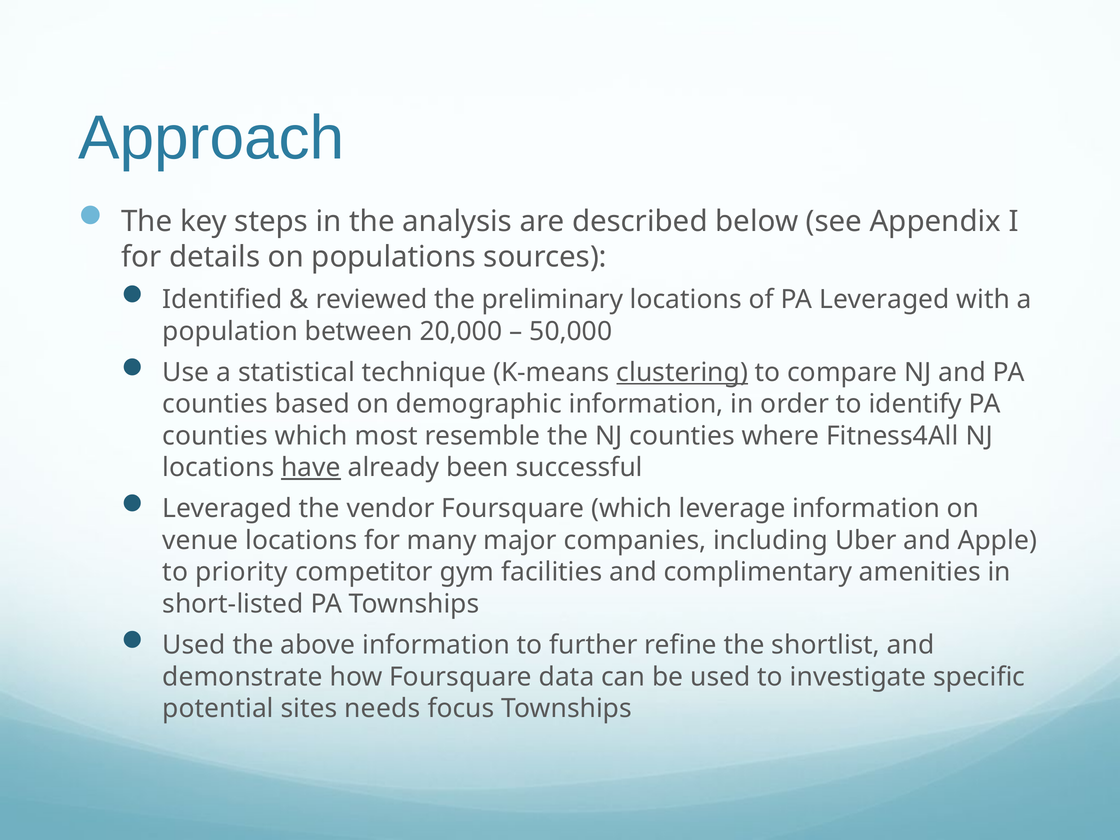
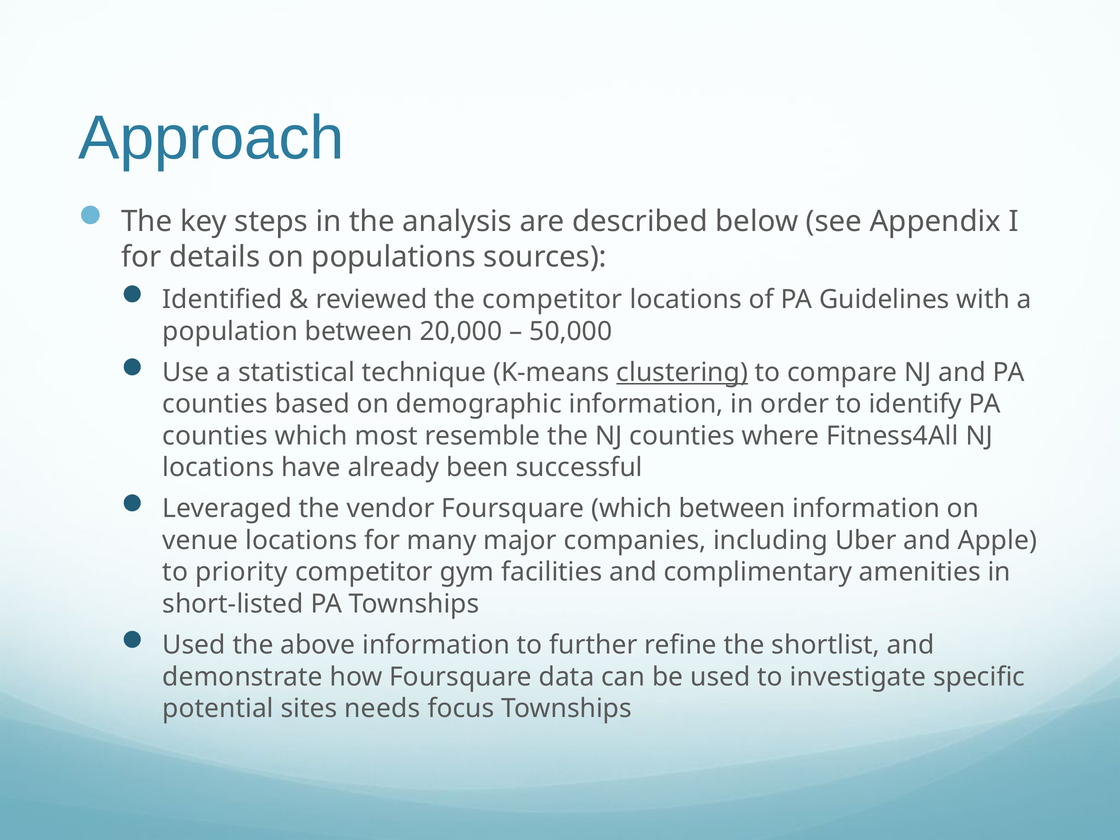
the preliminary: preliminary -> competitor
PA Leveraged: Leveraged -> Guidelines
have underline: present -> none
which leverage: leverage -> between
